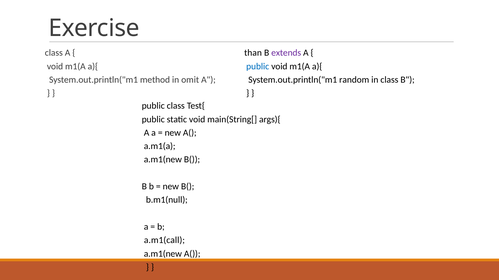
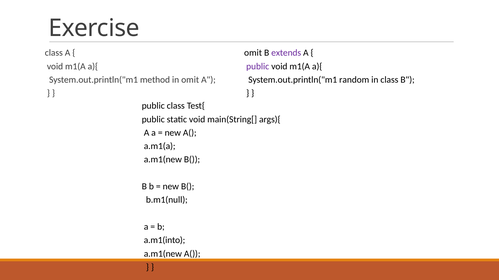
than at (253, 53): than -> omit
public at (258, 66) colour: blue -> purple
a.m1(call: a.m1(call -> a.m1(into
